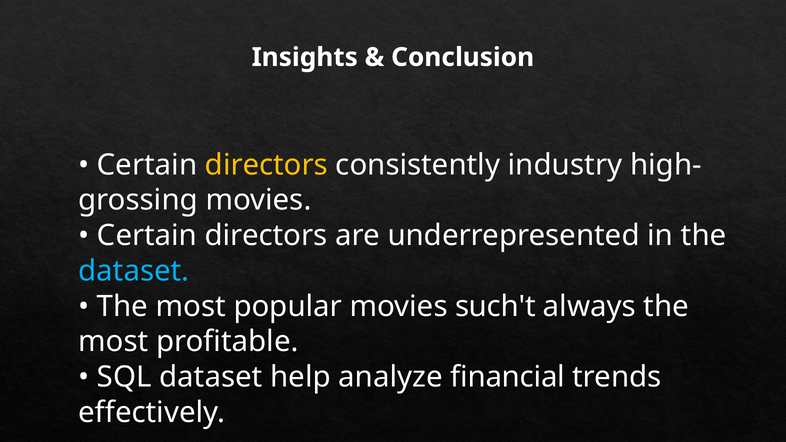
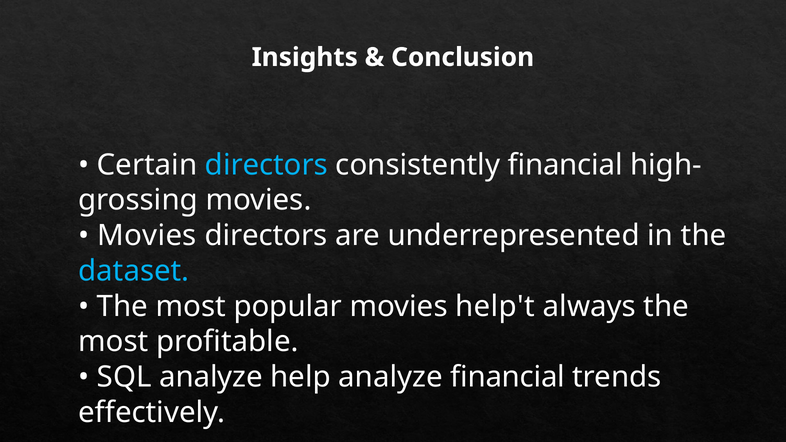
directors at (266, 165) colour: yellow -> light blue
consistently industry: industry -> financial
Certain at (147, 236): Certain -> Movies
such't: such't -> help't
SQL dataset: dataset -> analyze
